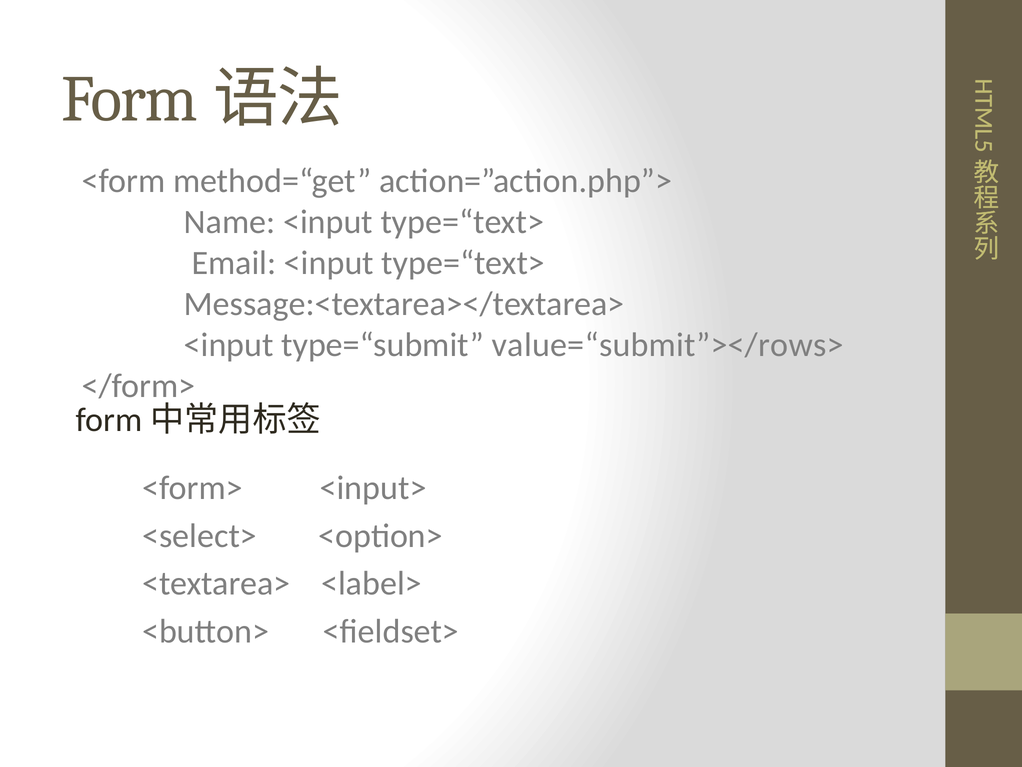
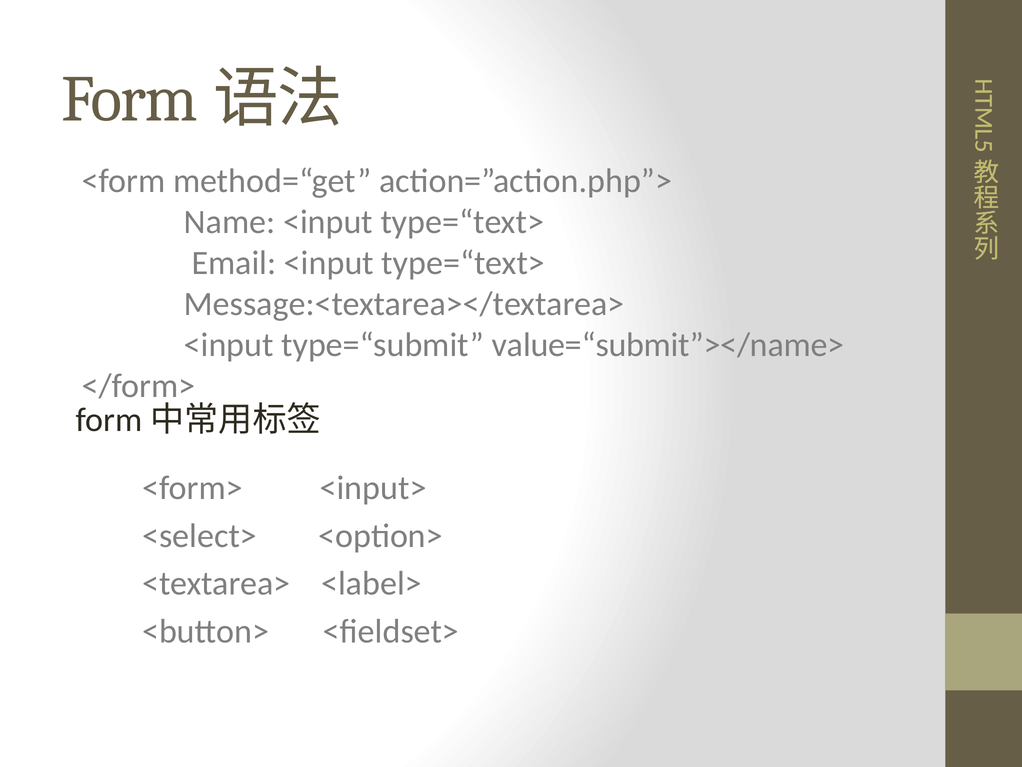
value=“submit”></rows>: value=“submit”></rows> -> value=“submit”></name>
